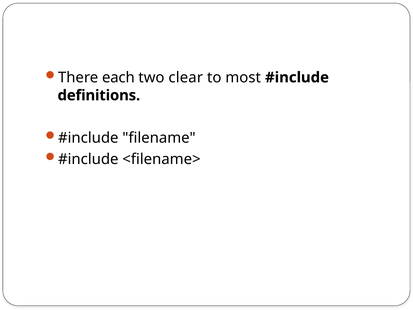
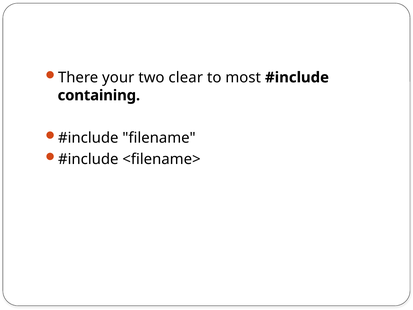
each: each -> your
definitions: definitions -> containing
